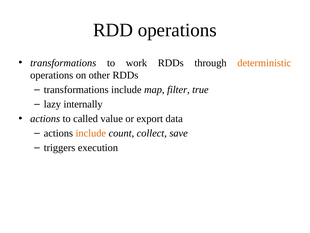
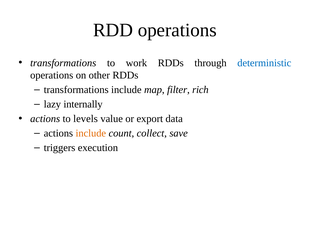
deterministic colour: orange -> blue
true: true -> rich
called: called -> levels
